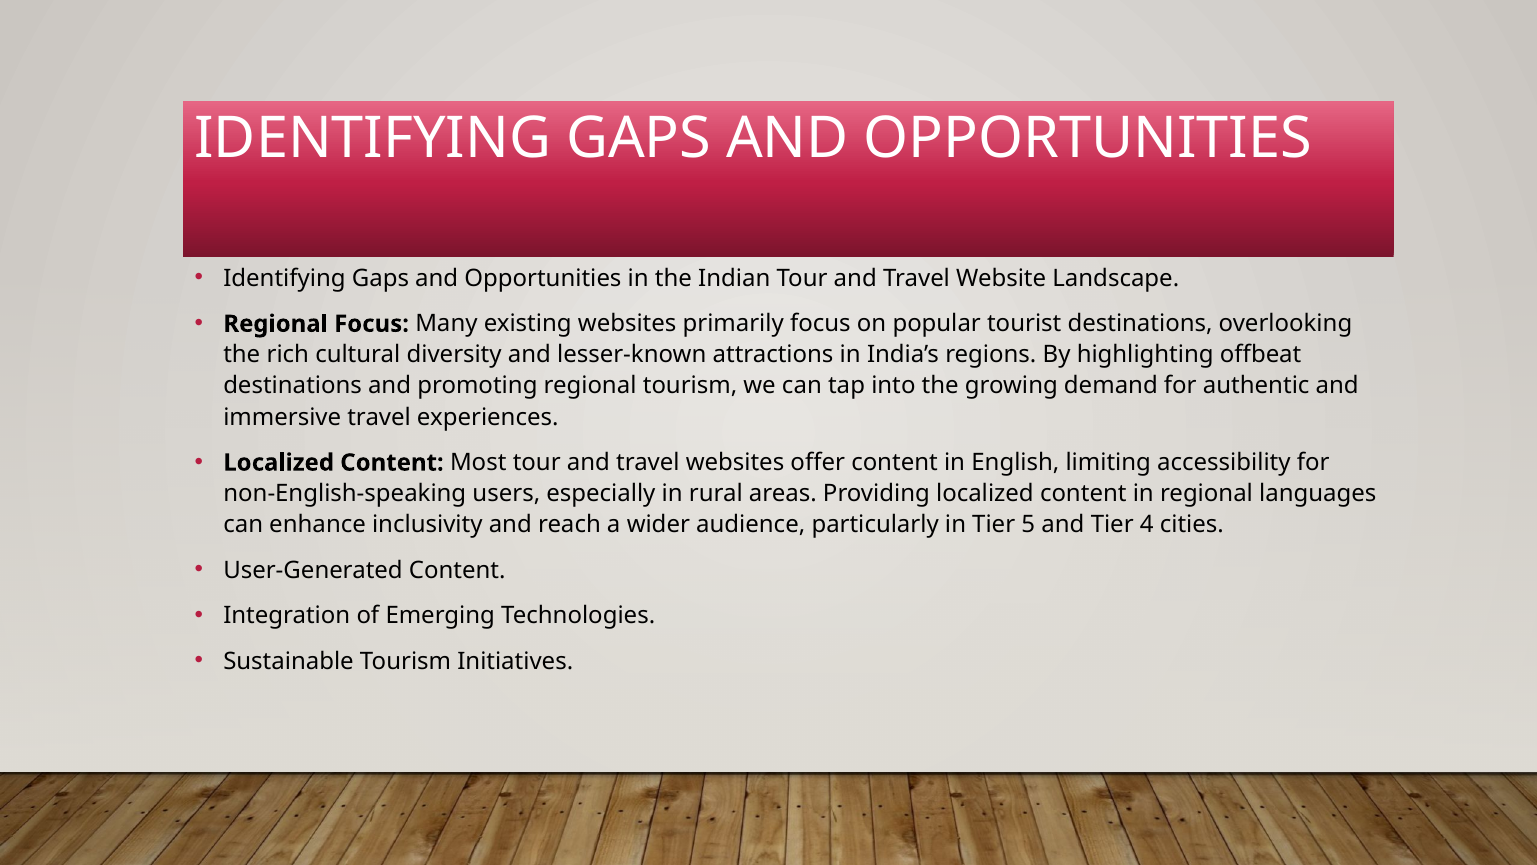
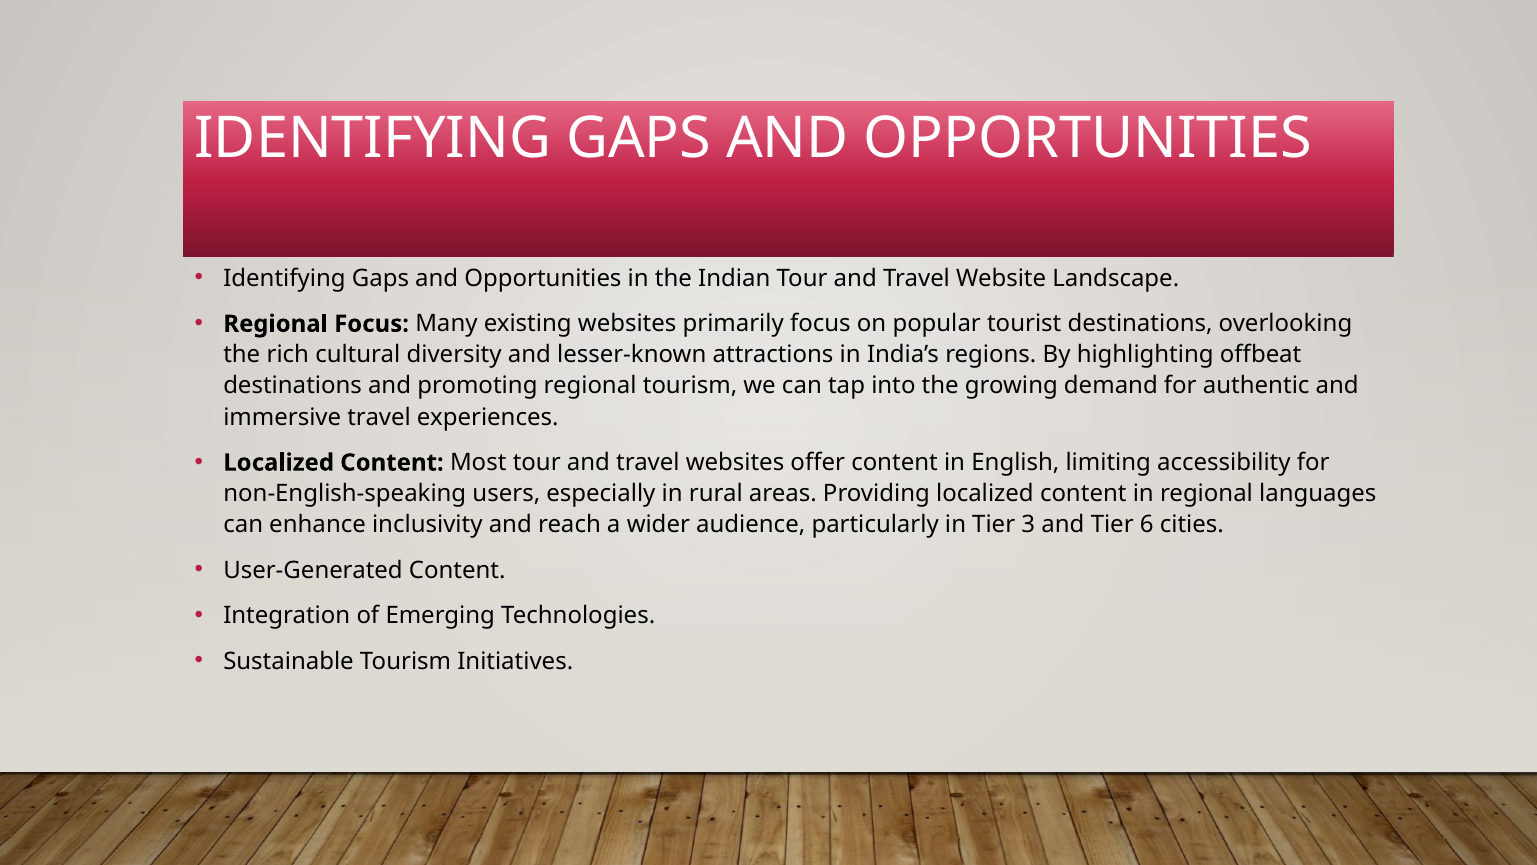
5: 5 -> 3
4: 4 -> 6
